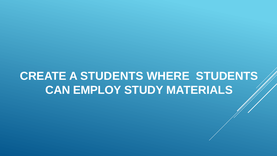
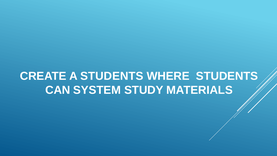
EMPLOY: EMPLOY -> SYSTEM
